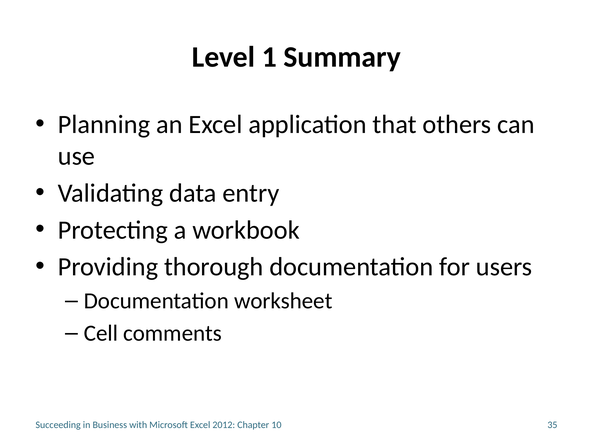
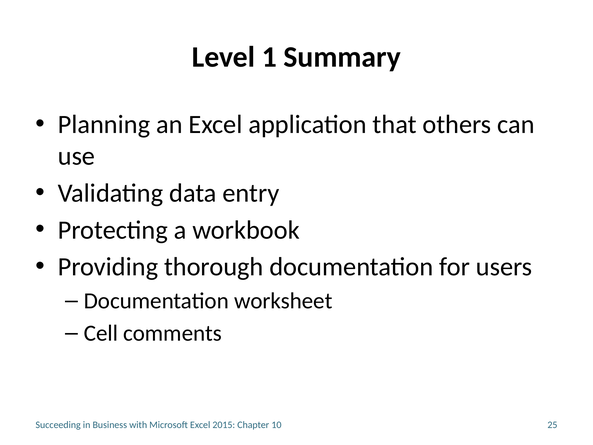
2012: 2012 -> 2015
35: 35 -> 25
